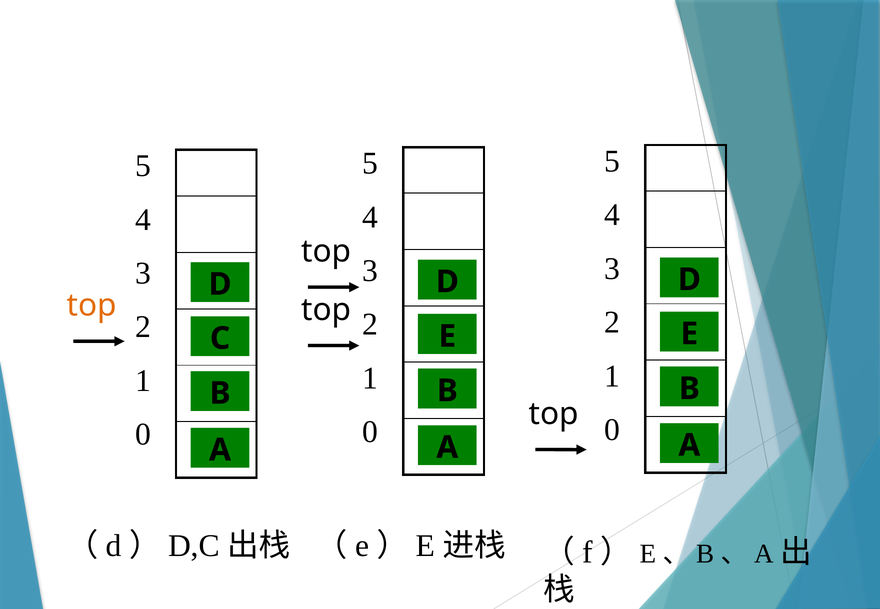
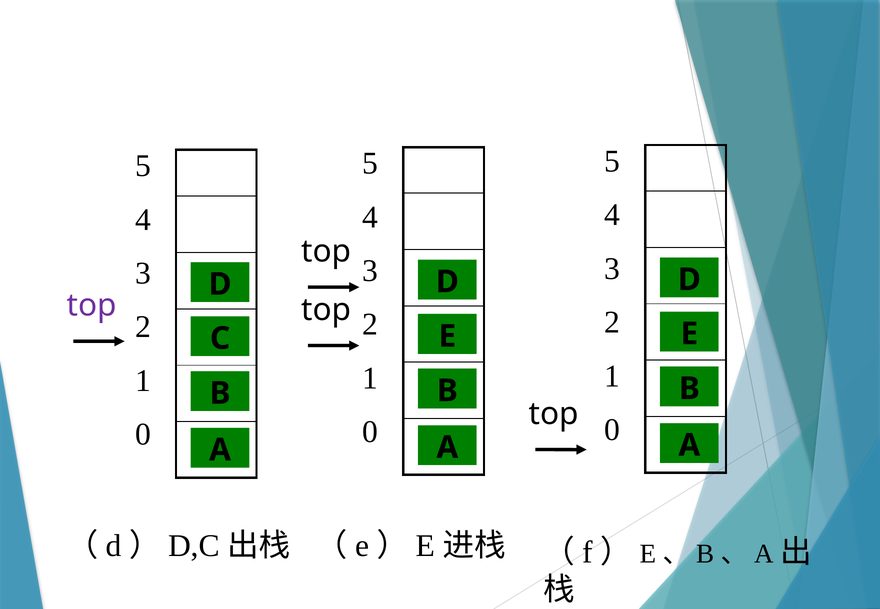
top at (92, 306) colour: orange -> purple
